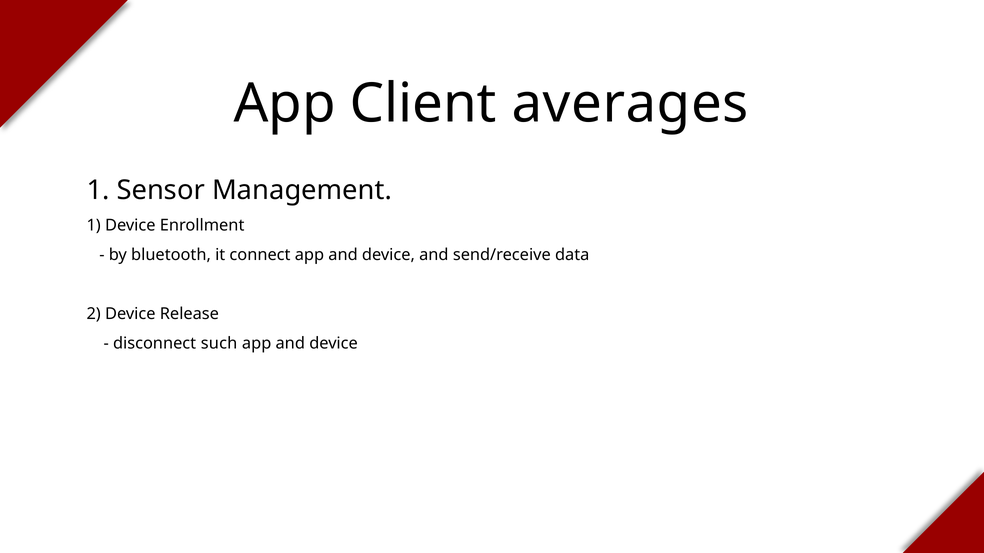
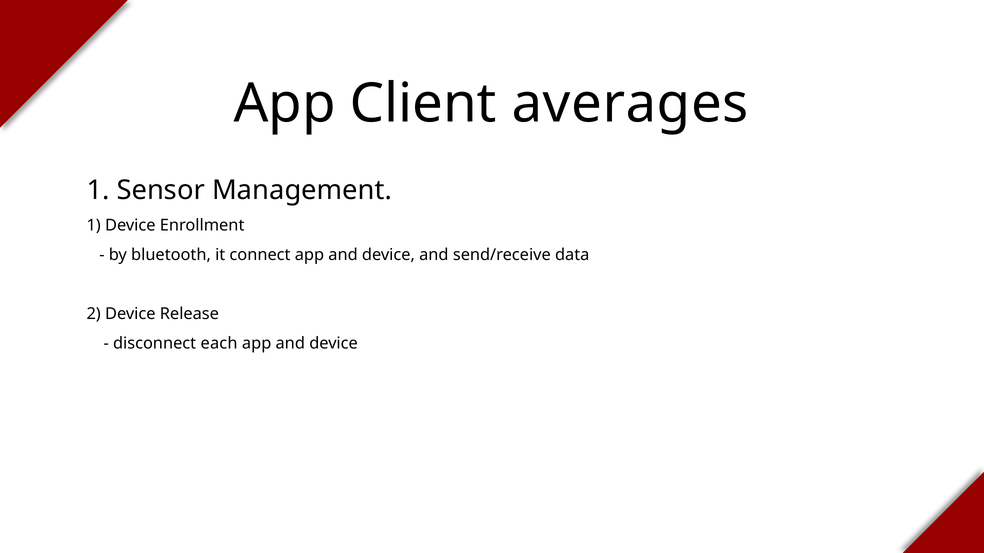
such: such -> each
